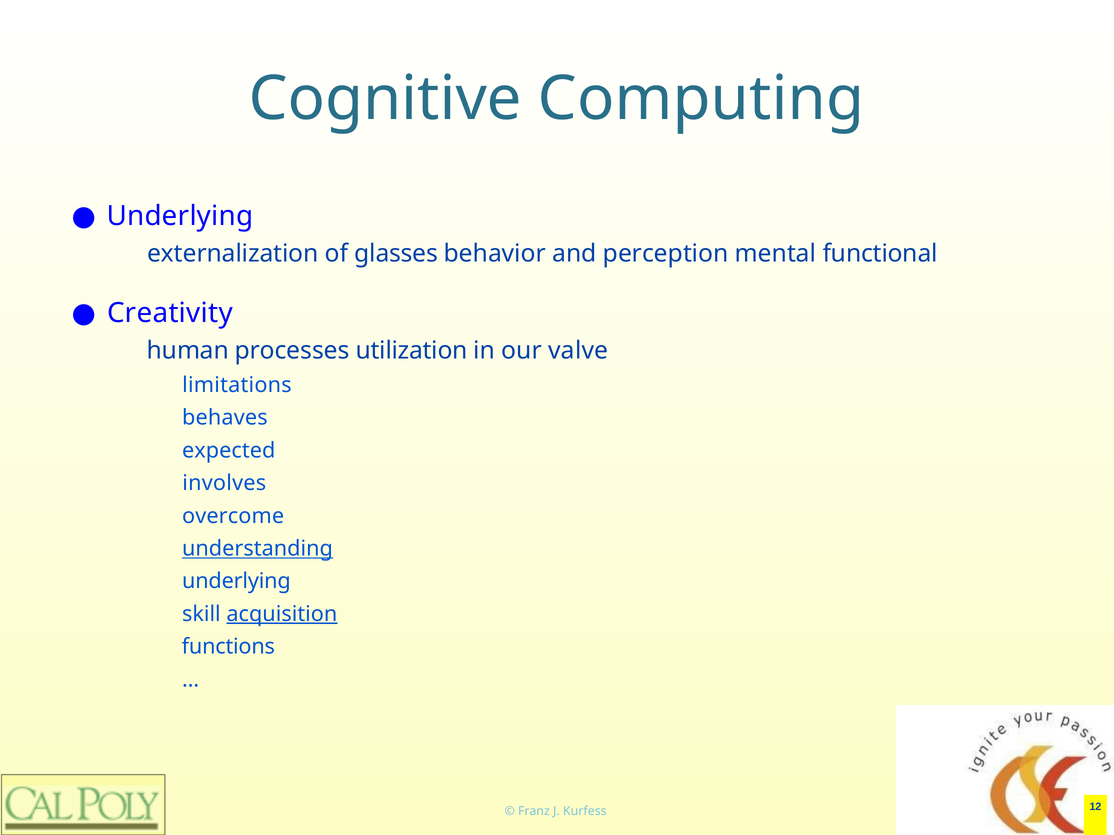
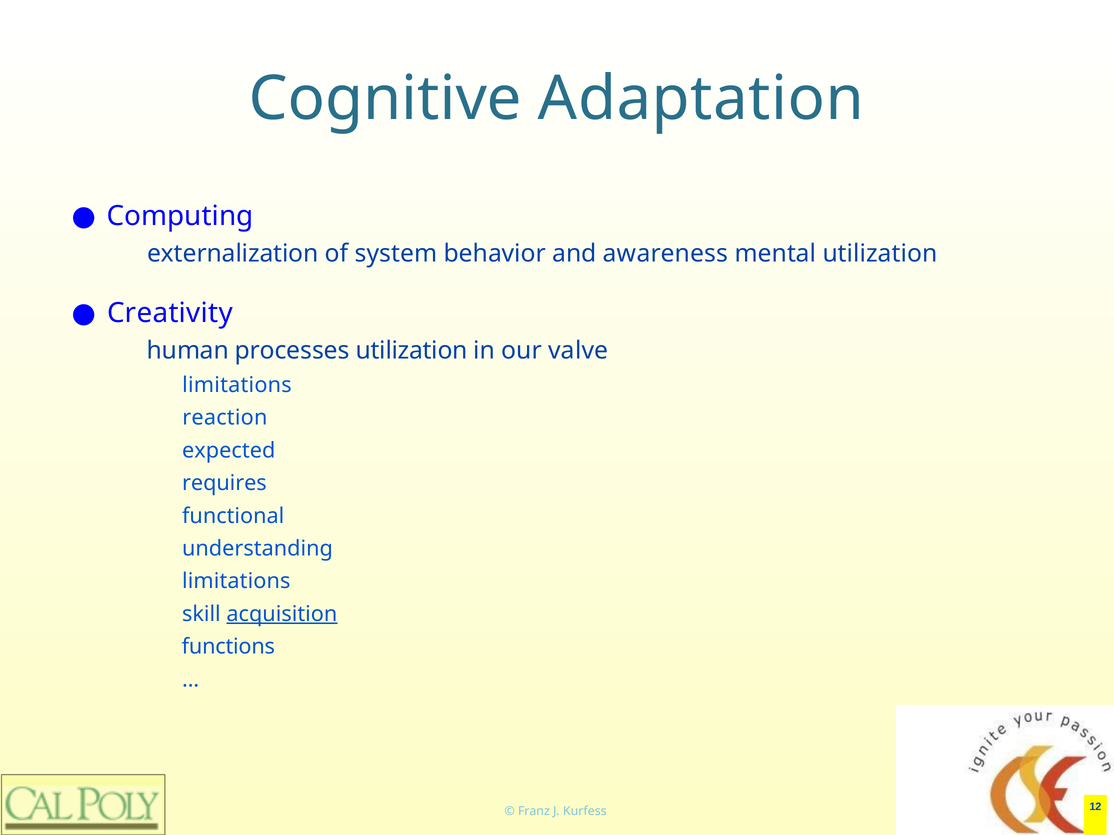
Computing: Computing -> Adaptation
Underlying at (180, 216): Underlying -> Computing
glasses: glasses -> system
perception: perception -> awareness
mental functional: functional -> utilization
behaves: behaves -> reaction
involves: involves -> requires
overcome: overcome -> functional
understanding underline: present -> none
underlying at (236, 582): underlying -> limitations
